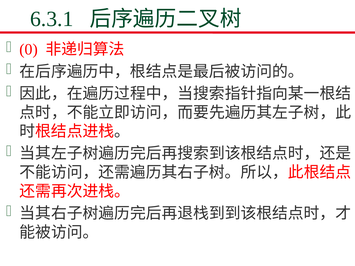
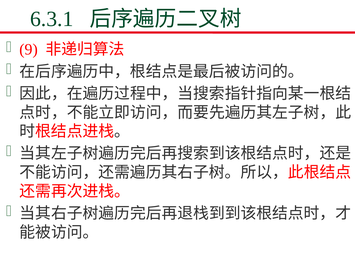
0: 0 -> 9
